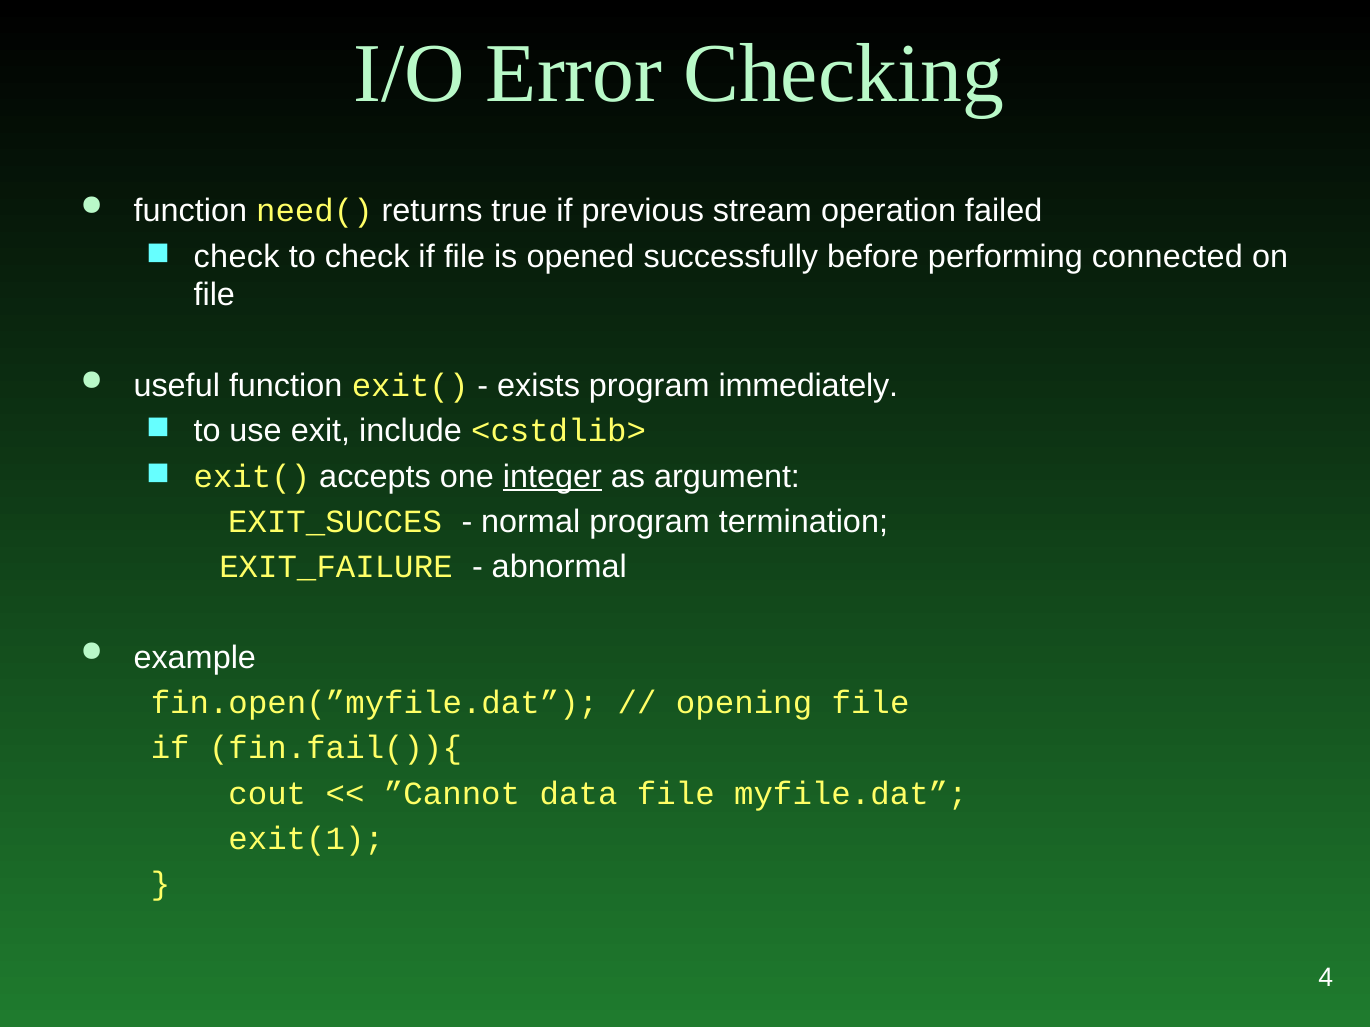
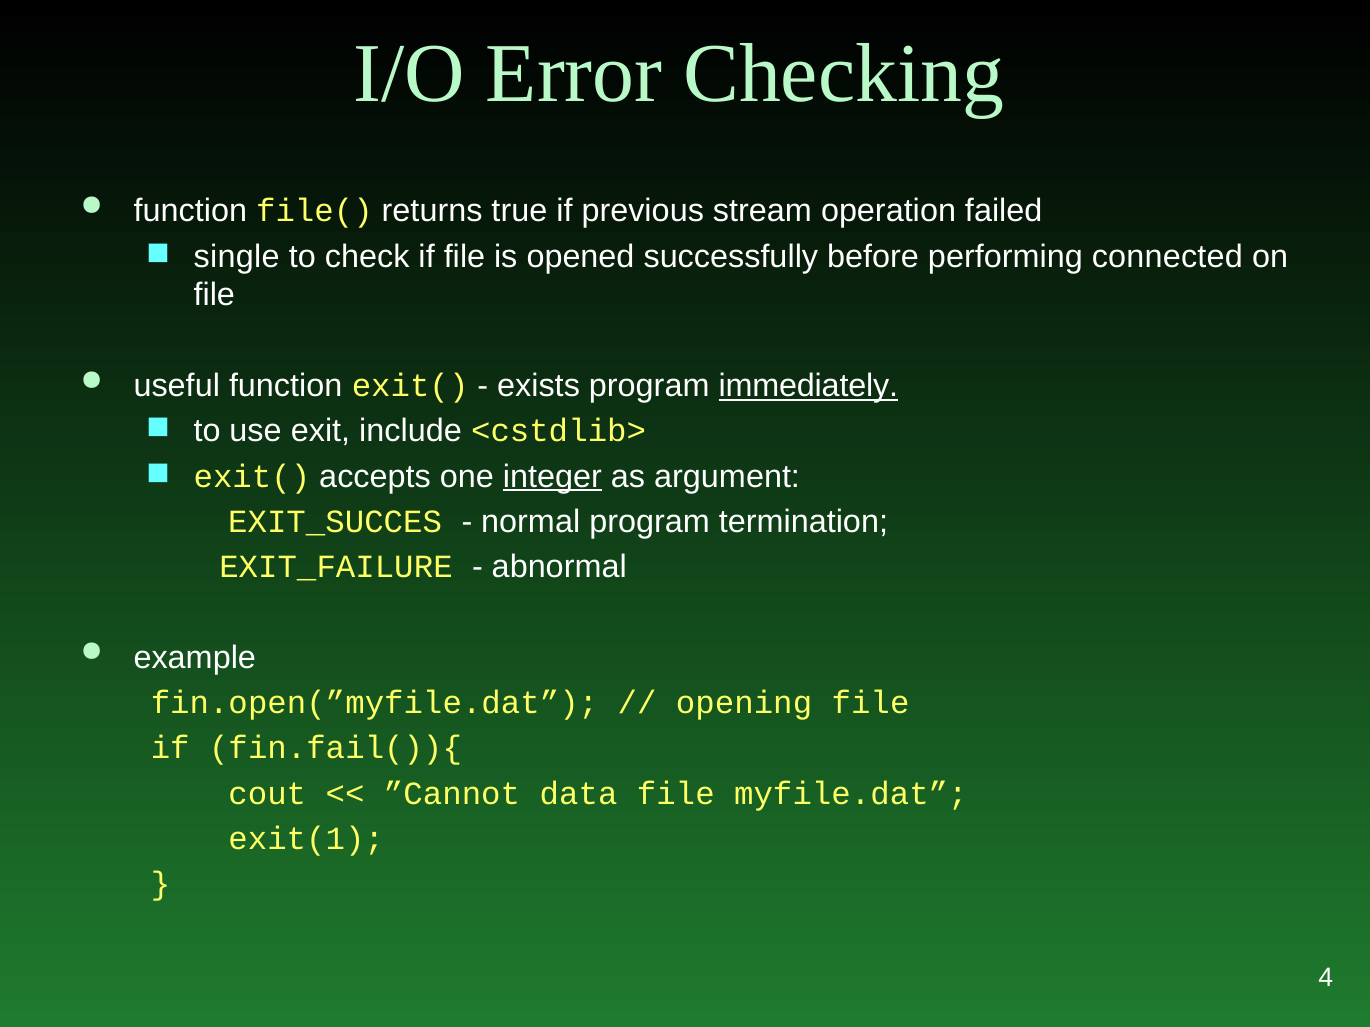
need(: need( -> file(
check at (237, 257): check -> single
immediately underline: none -> present
